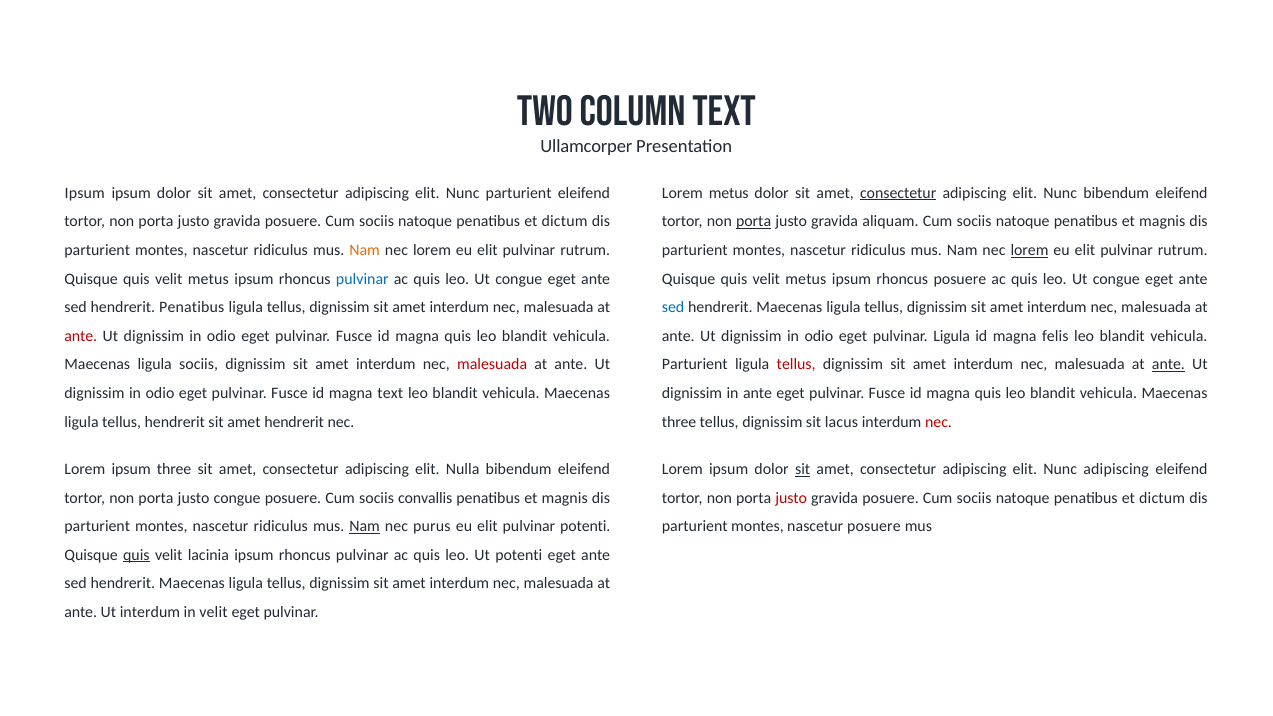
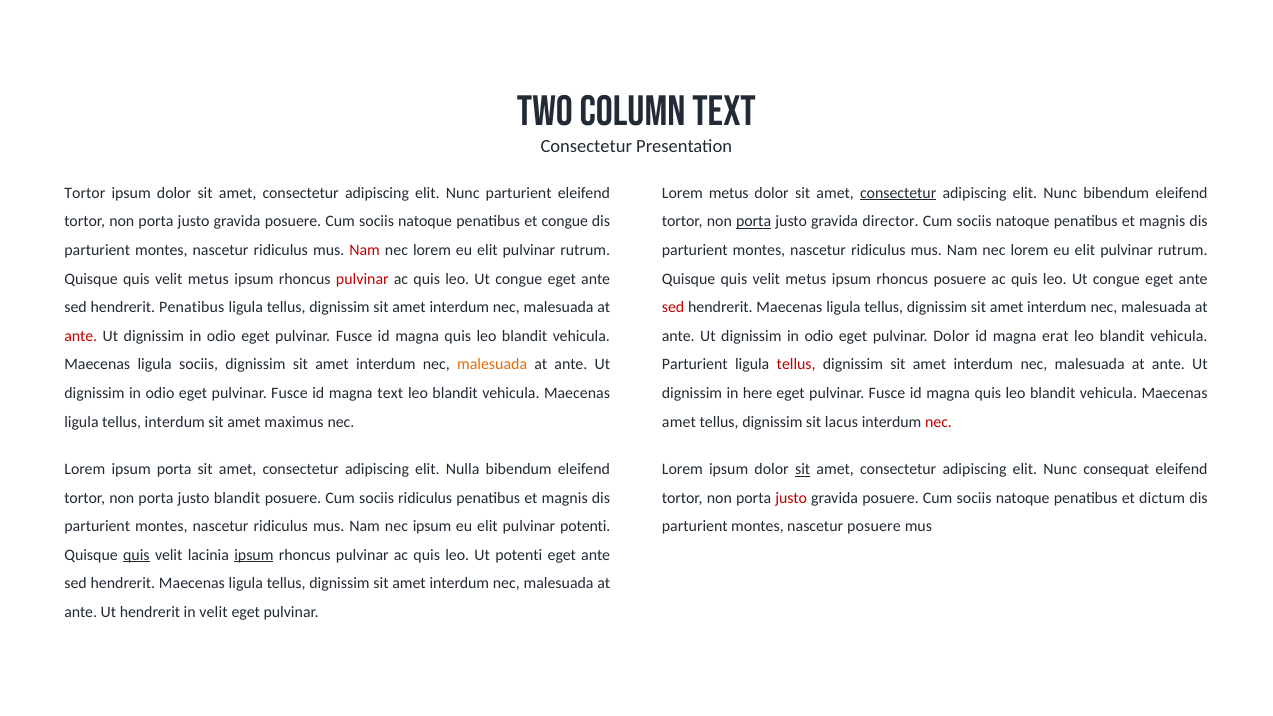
Ullamcorper at (586, 147): Ullamcorper -> Consectetur
Ipsum at (85, 193): Ipsum -> Tortor
dictum at (565, 222): dictum -> congue
aliquam: aliquam -> director
Nam at (365, 250) colour: orange -> red
lorem at (1030, 250) underline: present -> none
pulvinar at (362, 279) colour: blue -> red
sed at (673, 307) colour: blue -> red
pulvinar Ligula: Ligula -> Dolor
felis: felis -> erat
malesuada at (492, 365) colour: red -> orange
ante at (1168, 365) underline: present -> none
in ante: ante -> here
tellus hendrerit: hendrerit -> interdum
amet hendrerit: hendrerit -> maximus
three at (679, 422): three -> amet
ipsum three: three -> porta
Nunc adipiscing: adipiscing -> consequat
justo congue: congue -> blandit
sociis convallis: convallis -> ridiculus
Nam at (365, 526) underline: present -> none
nec purus: purus -> ipsum
ipsum at (254, 555) underline: none -> present
Ut interdum: interdum -> hendrerit
